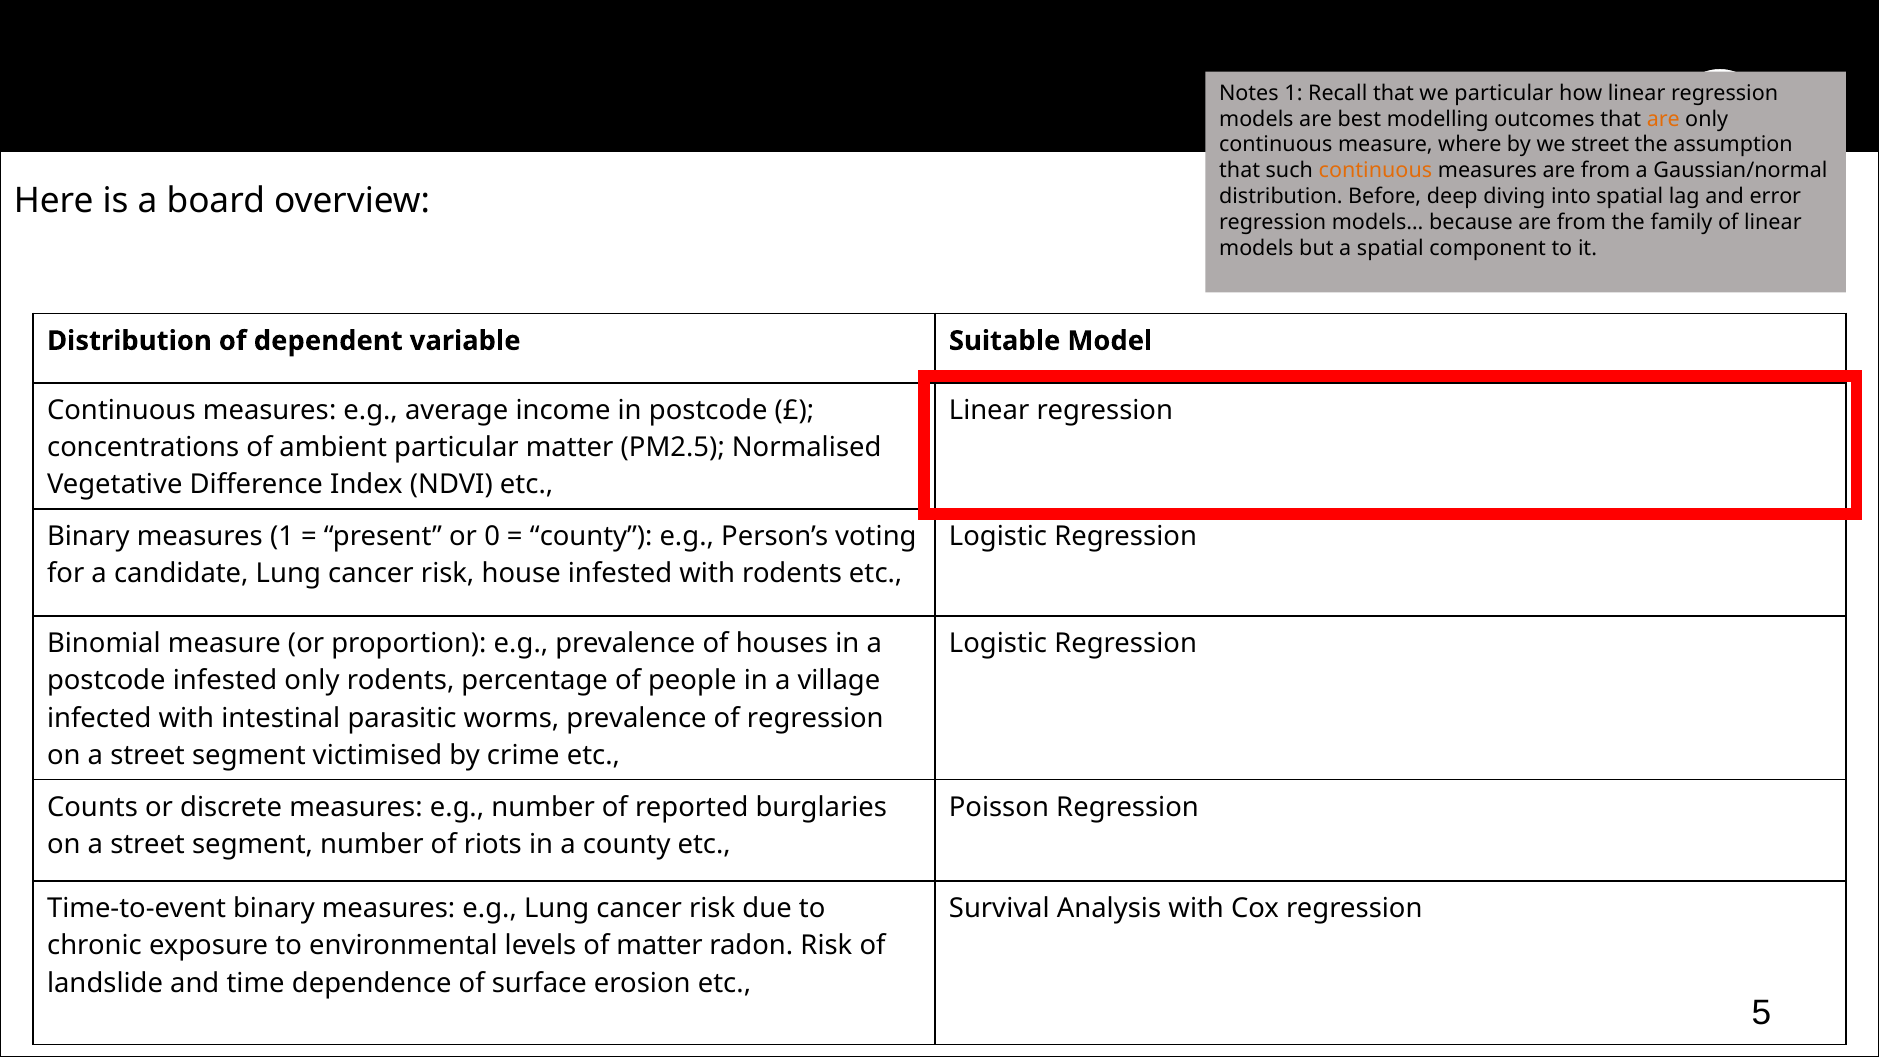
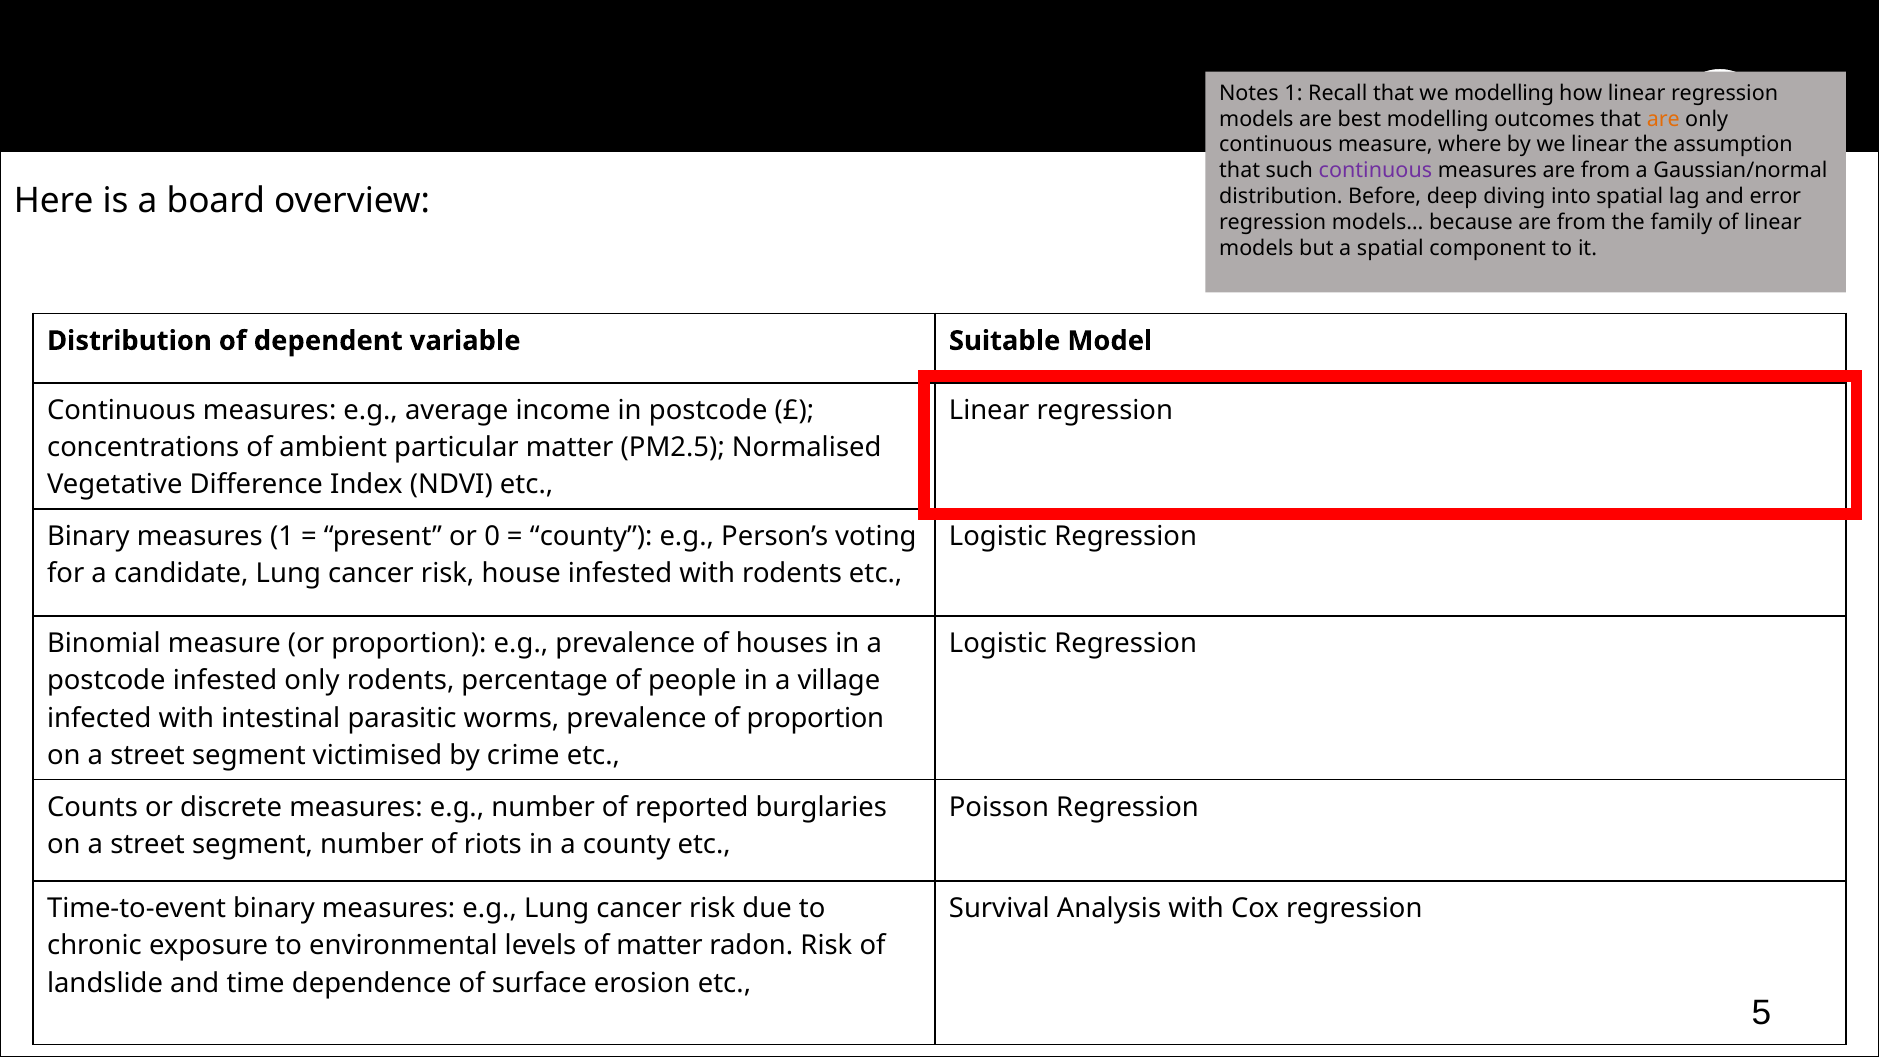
we particular: particular -> modelling
we street: street -> linear
continuous at (1375, 171) colour: orange -> purple
prevalence of regression: regression -> proportion
